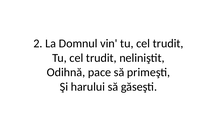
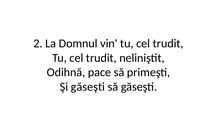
Şi harului: harului -> găseşti
